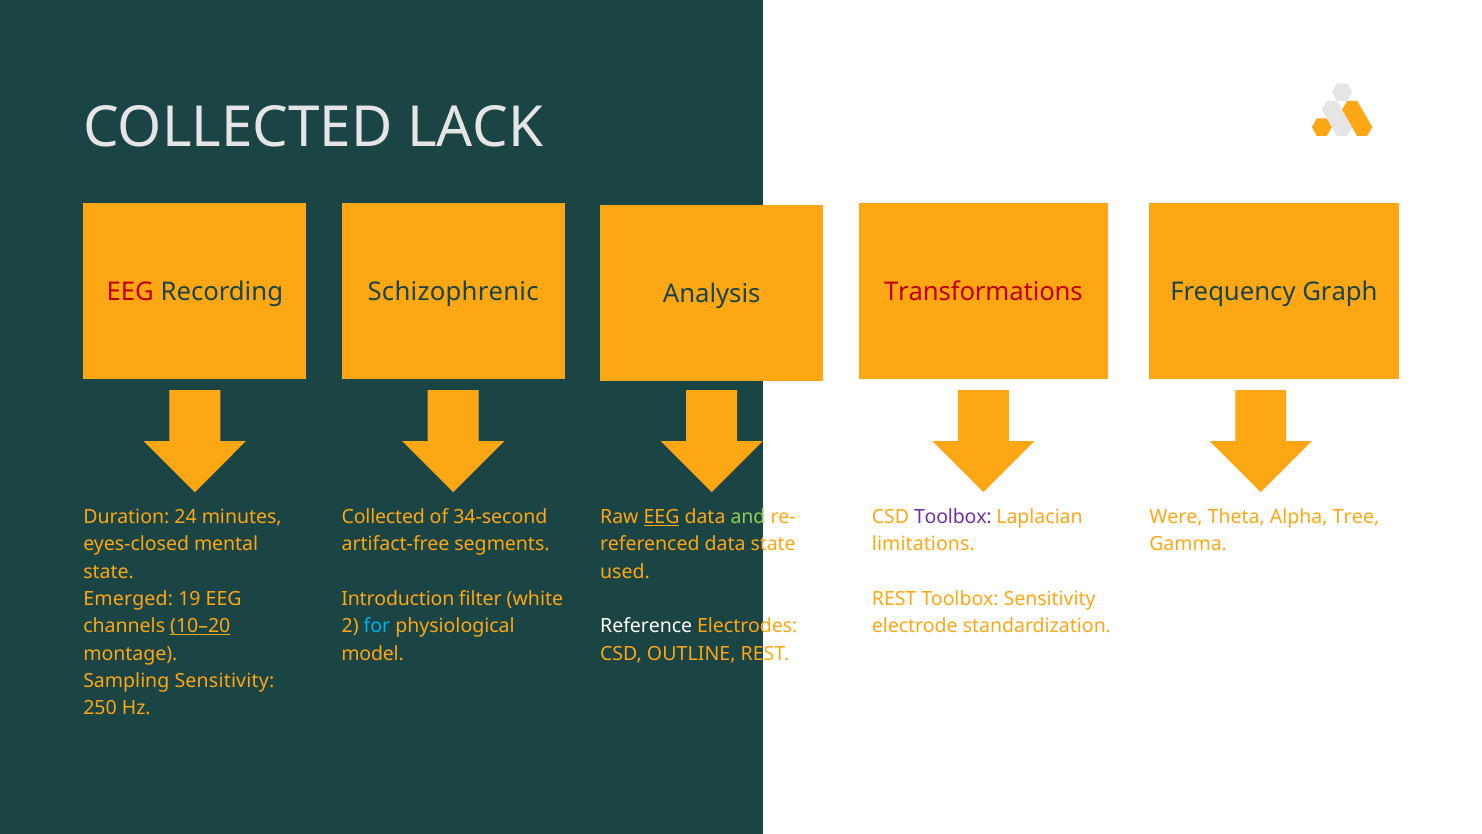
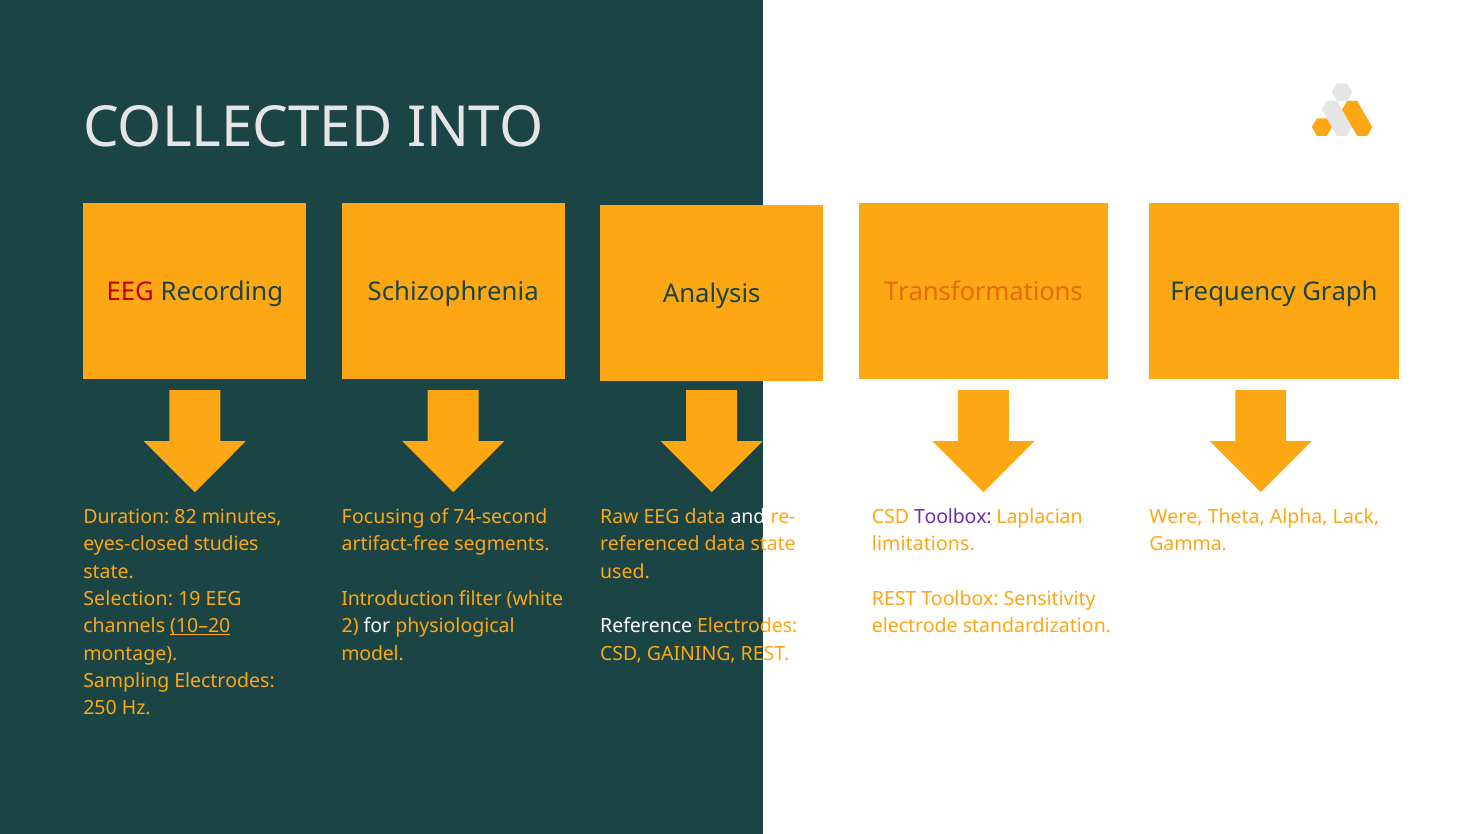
LACK: LACK -> INTO
Schizophrenic: Schizophrenic -> Schizophrenia
Transformations colour: red -> orange
24: 24 -> 82
Collected at (383, 517): Collected -> Focusing
34-second: 34-second -> 74-second
EEG at (662, 517) underline: present -> none
and colour: light green -> white
Tree: Tree -> Lack
mental: mental -> studies
Emerged: Emerged -> Selection
for colour: light blue -> white
OUTLINE: OUTLINE -> GAINING
Sampling Sensitivity: Sensitivity -> Electrodes
